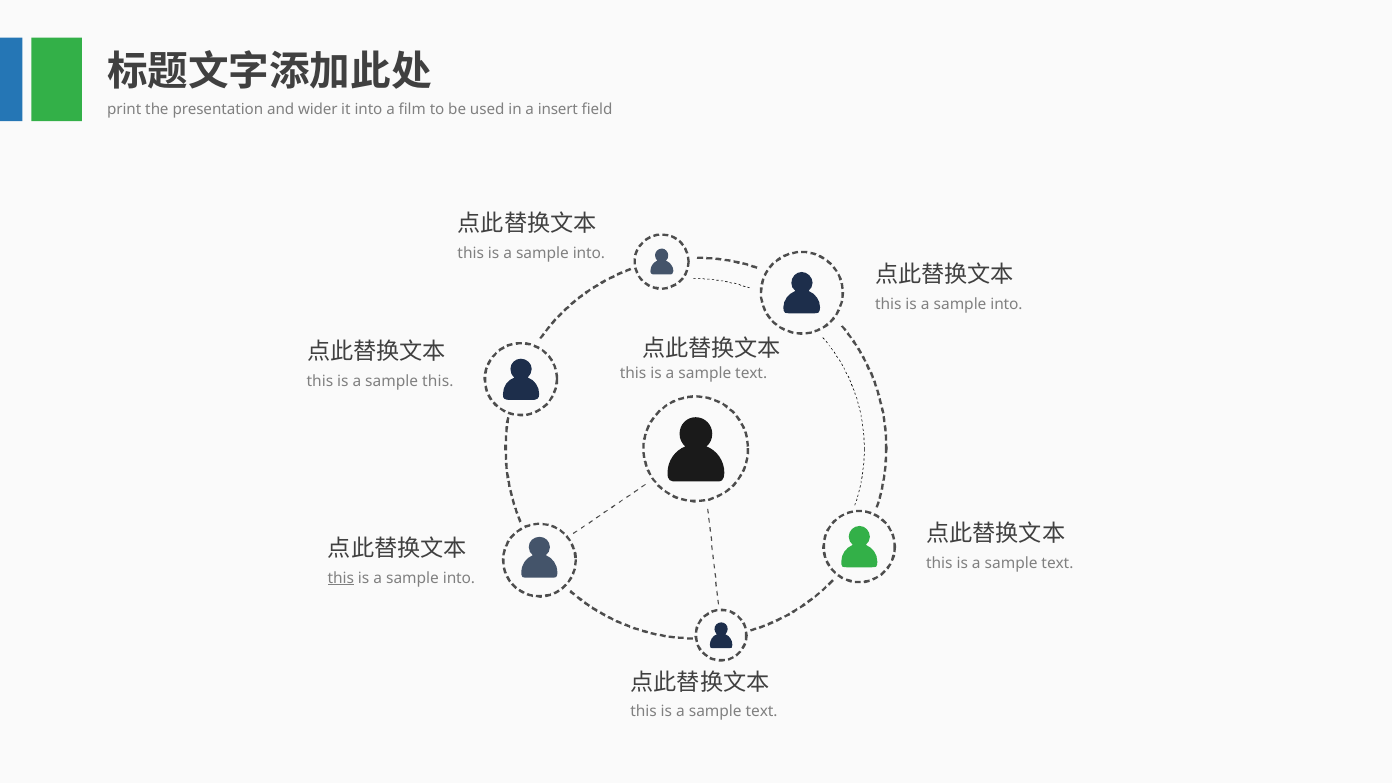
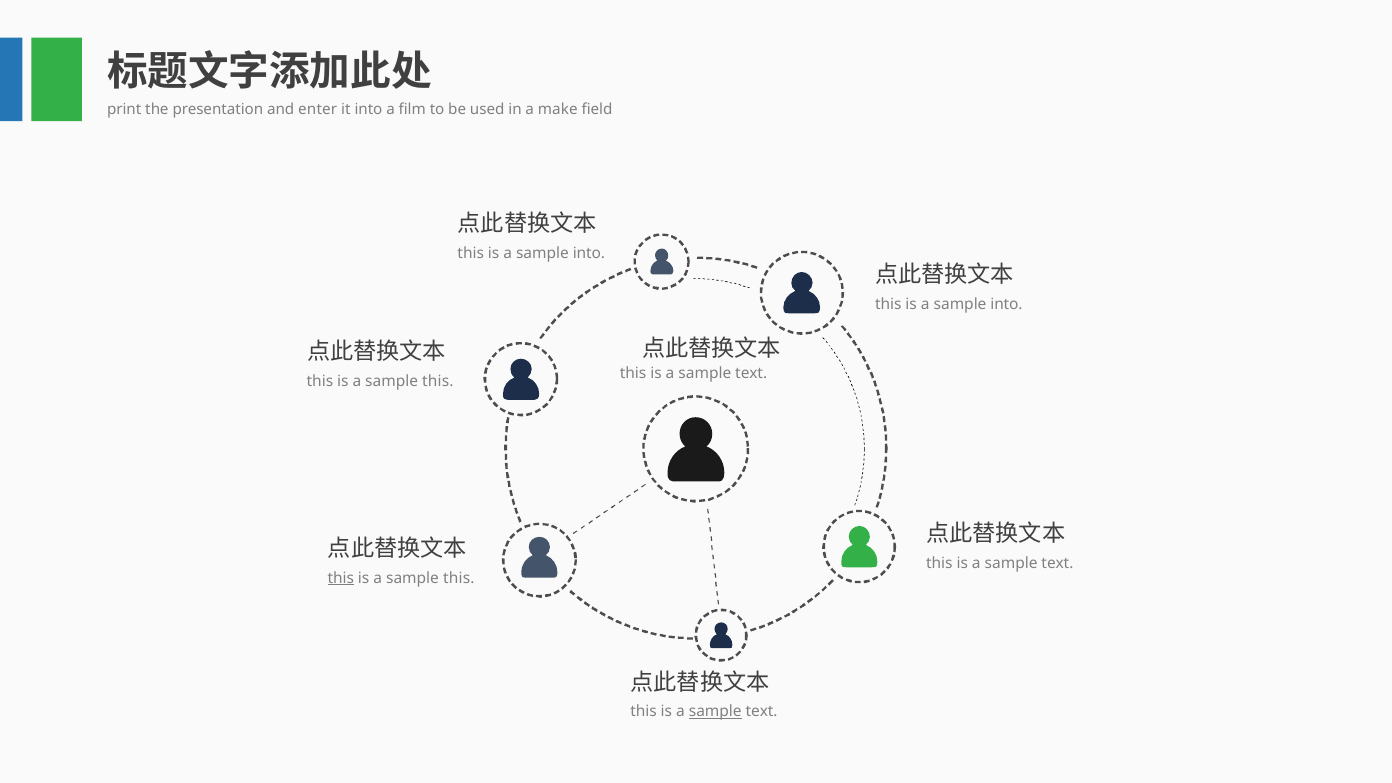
wider: wider -> enter
insert: insert -> make
into at (459, 578): into -> this
sample at (715, 712) underline: none -> present
